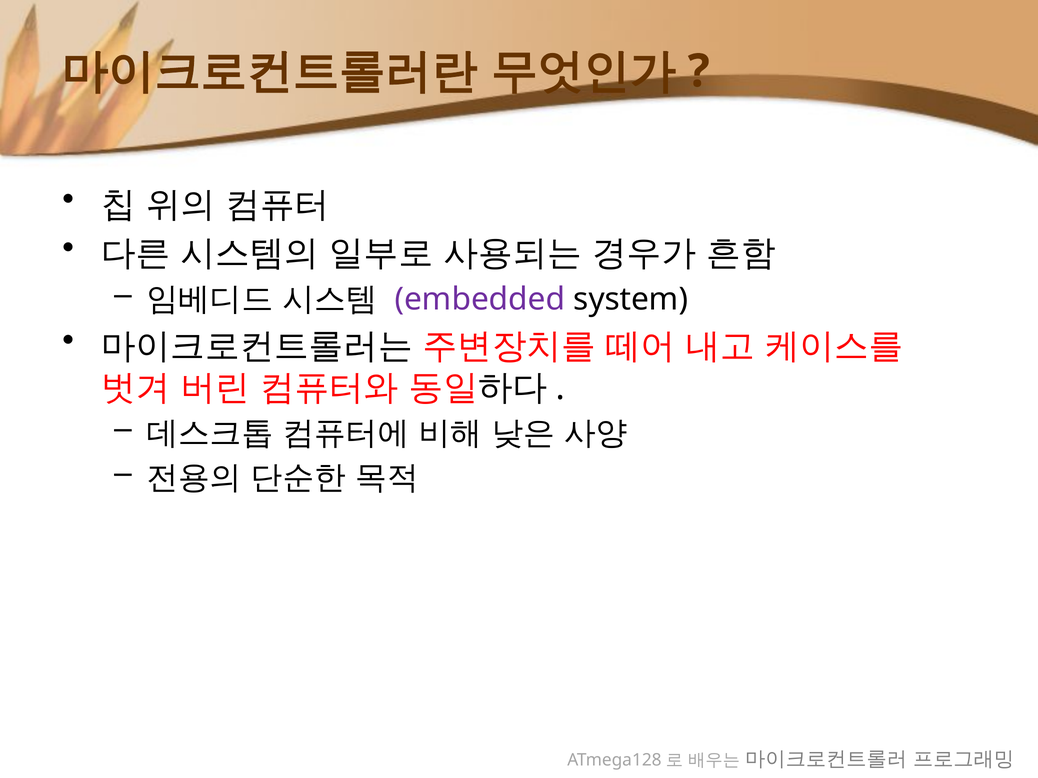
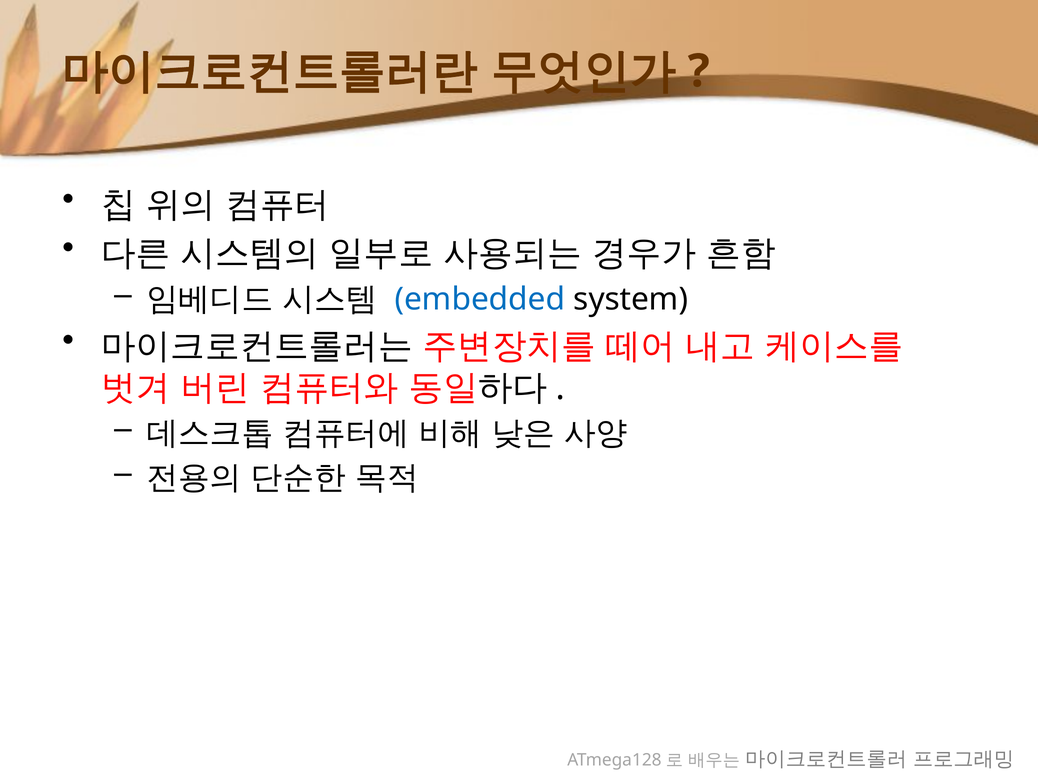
embedded colour: purple -> blue
